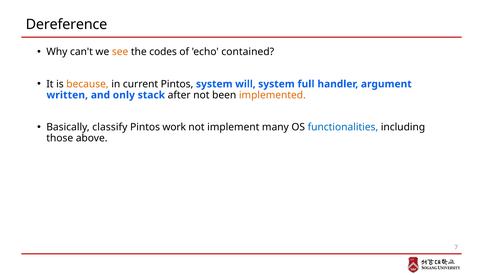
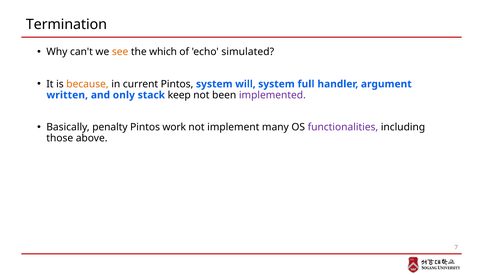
Dereference: Dereference -> Termination
codes: codes -> which
contained: contained -> simulated
after: after -> keep
implemented colour: orange -> purple
classify: classify -> penalty
functionalities colour: blue -> purple
